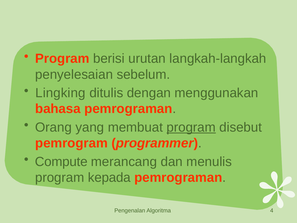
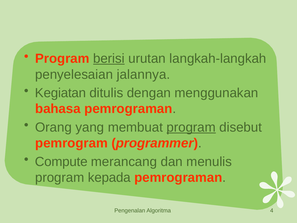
berisi underline: none -> present
sebelum: sebelum -> jalannya
Lingking: Lingking -> Kegiatan
